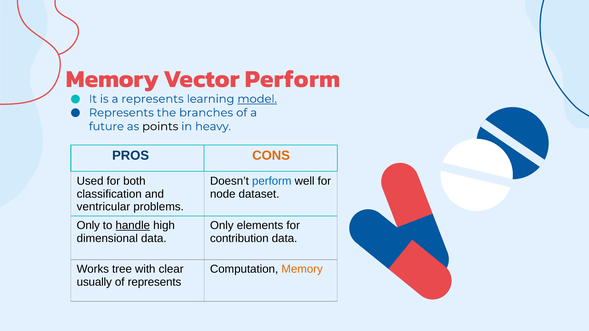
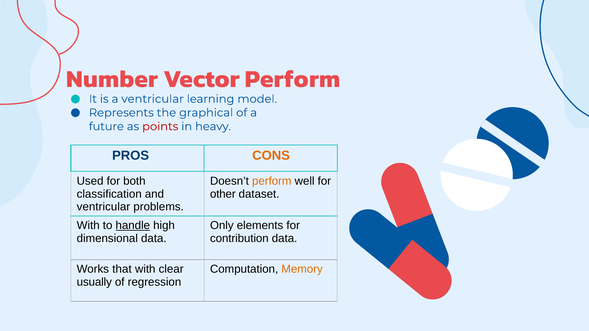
Memory at (112, 79): Memory -> Number
a represents: represents -> ventricular
model underline: present -> none
branches: branches -> graphical
points colour: black -> red
perform at (272, 181) colour: blue -> orange
node: node -> other
Only at (88, 226): Only -> With
tree: tree -> that
of represents: represents -> regression
